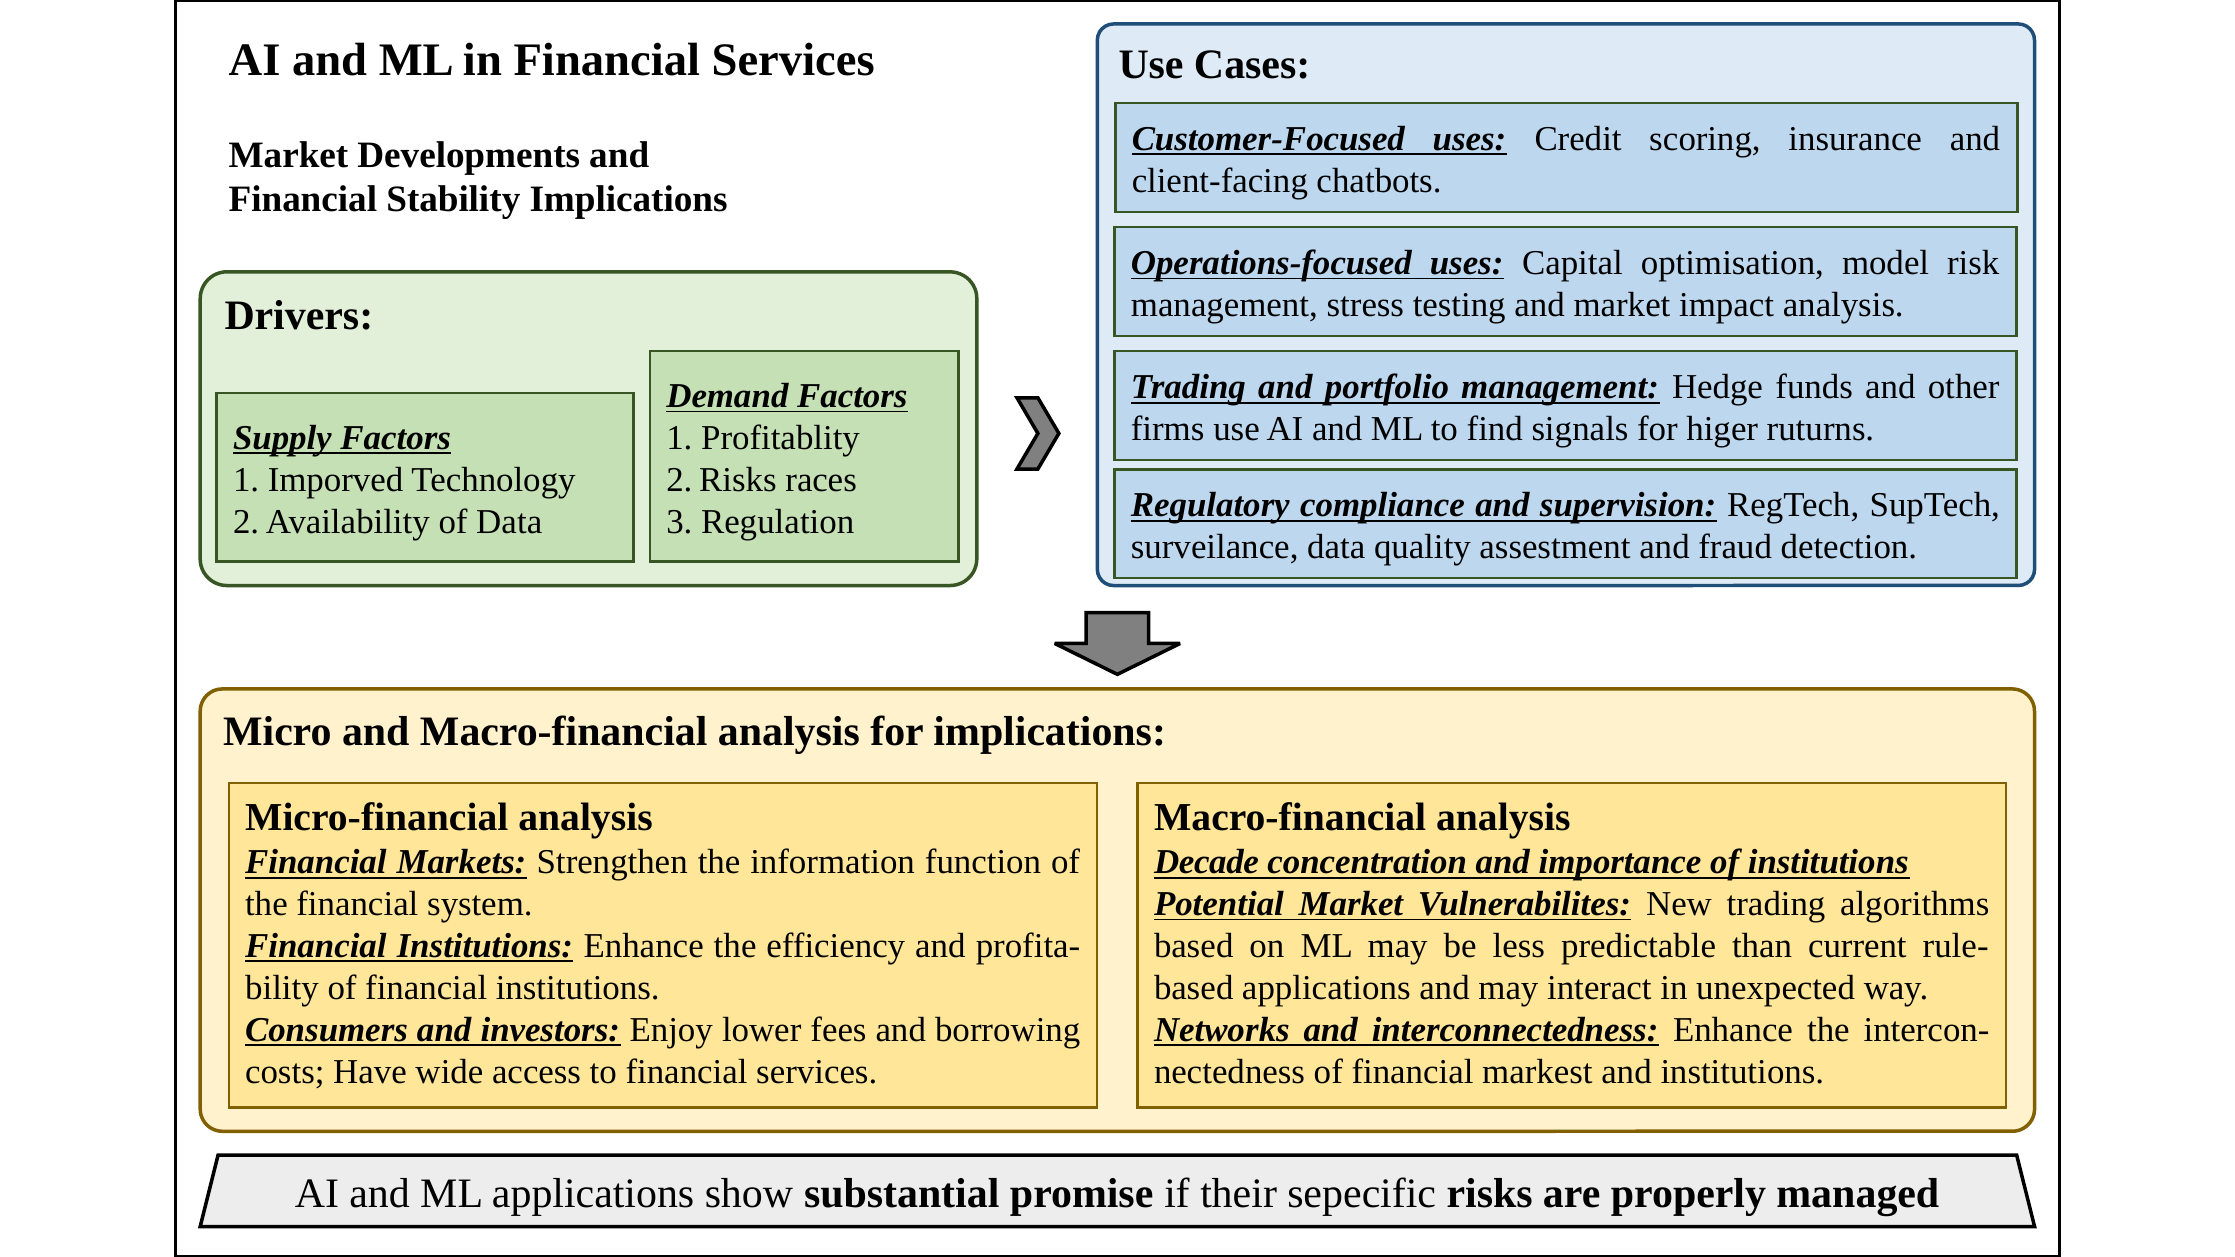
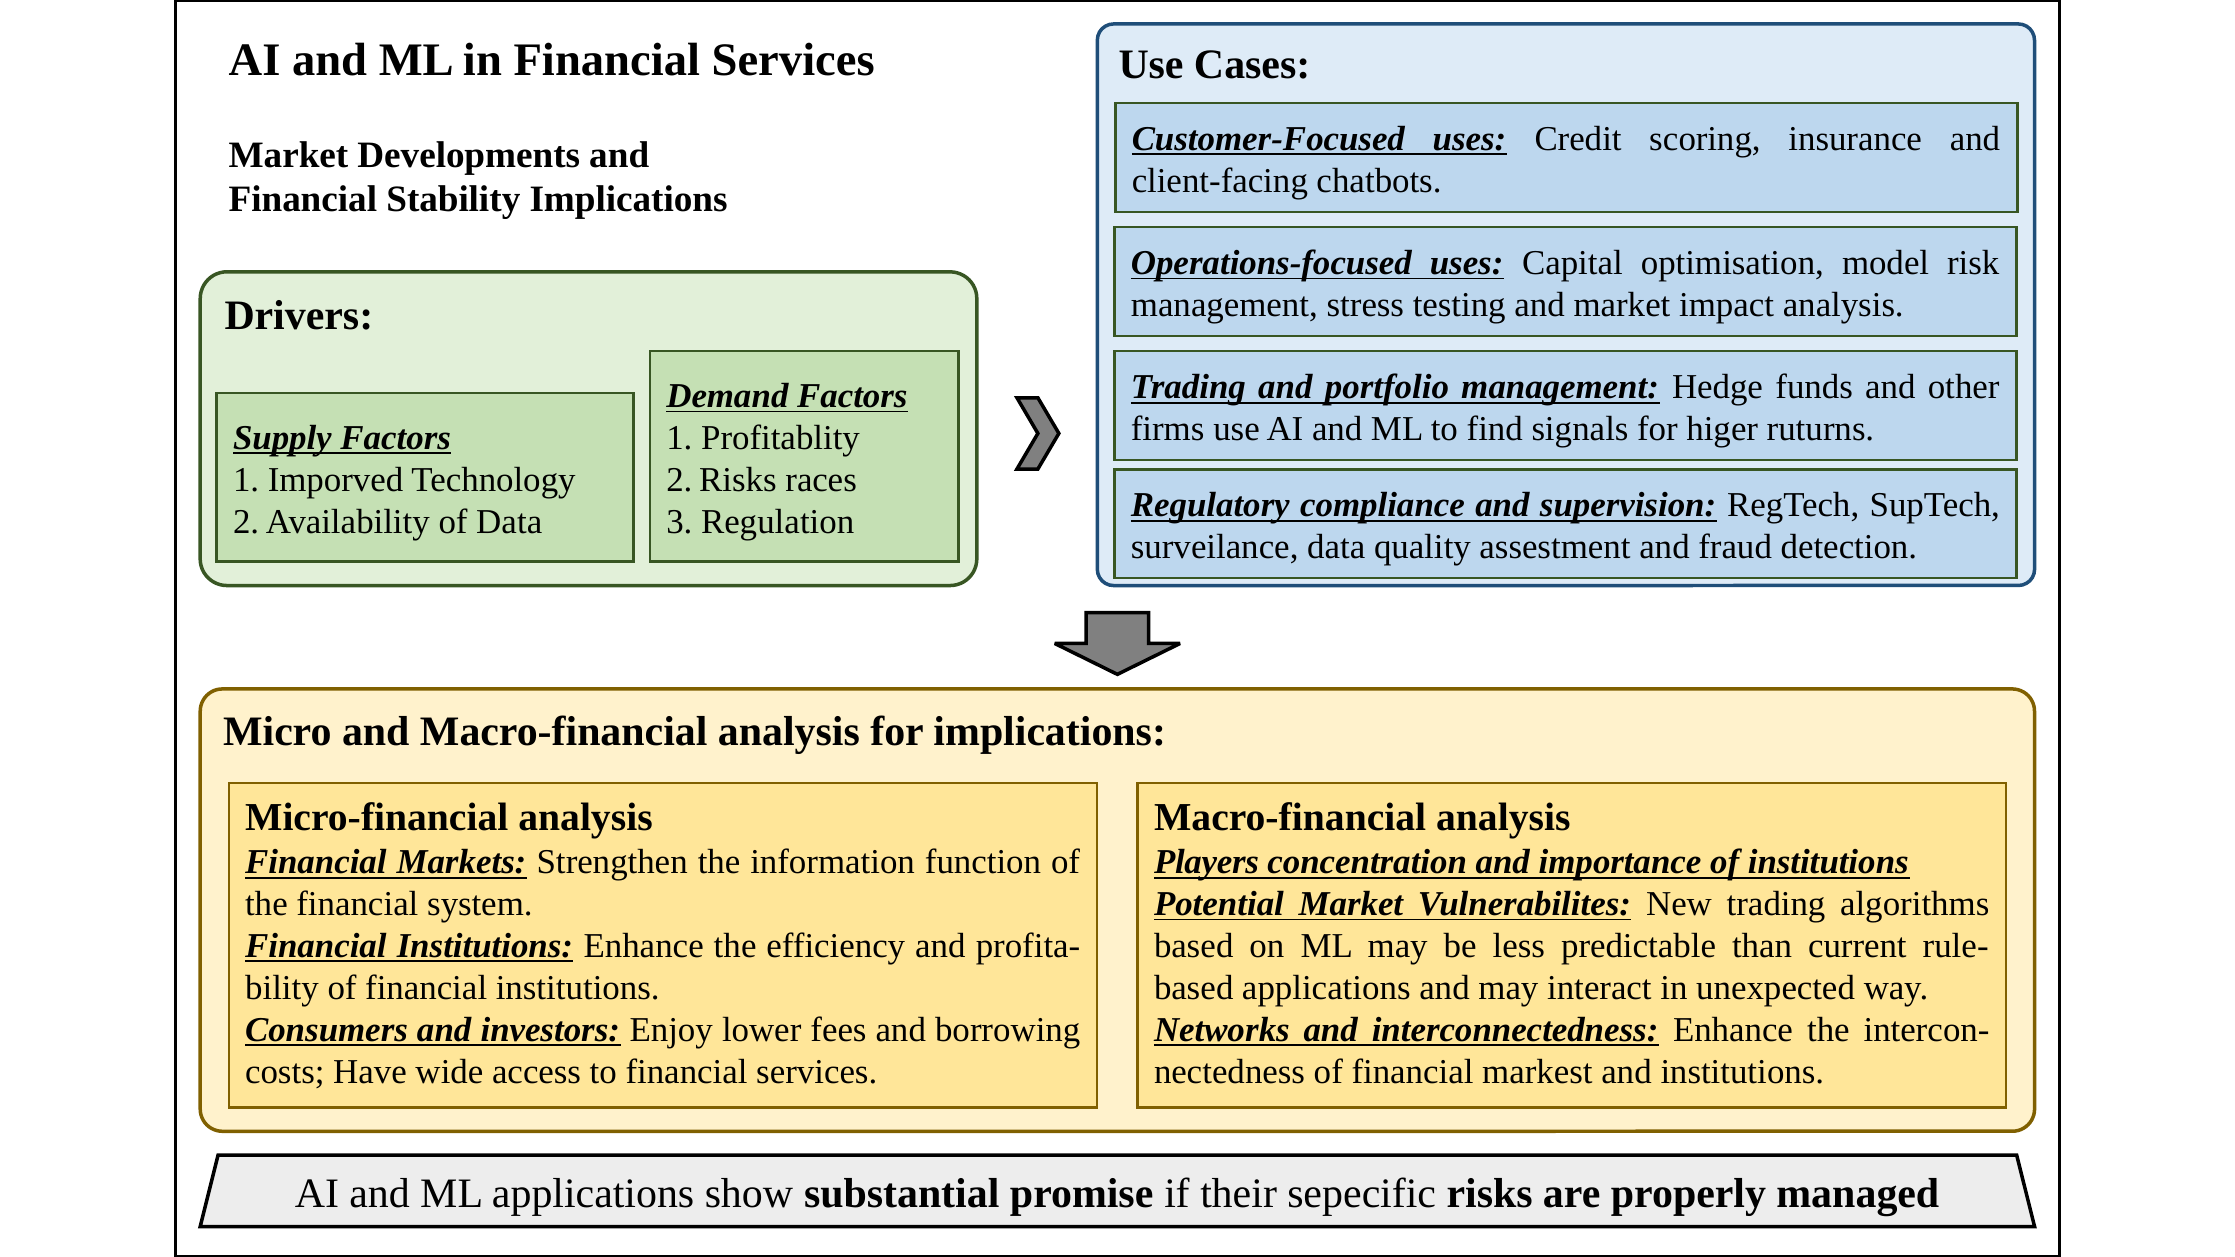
Decade: Decade -> Players
